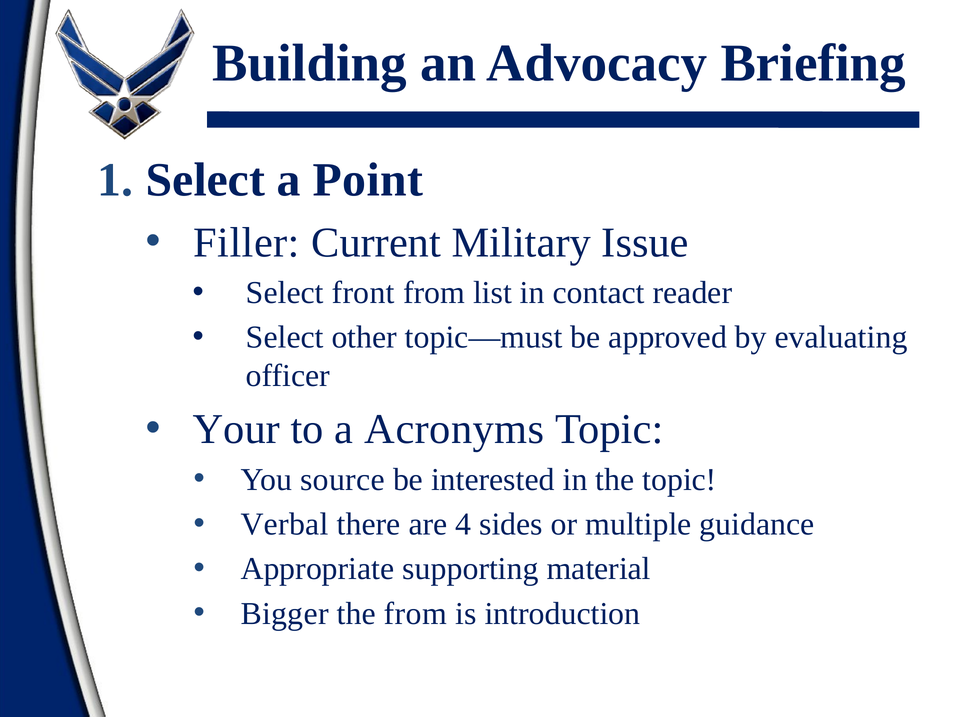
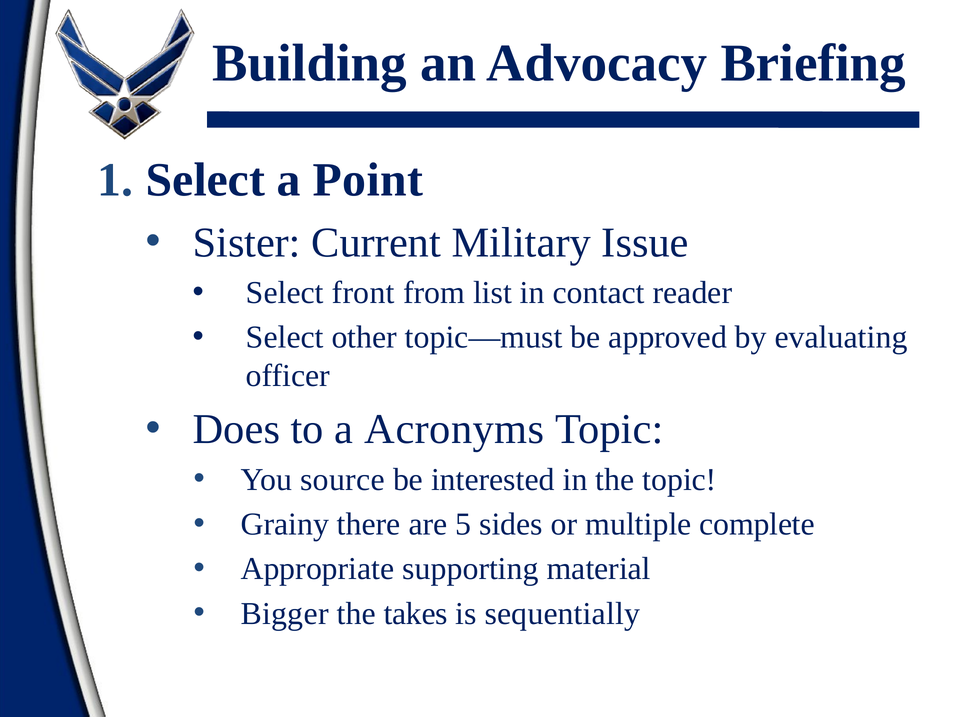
Filler: Filler -> Sister
Your: Your -> Does
Verbal: Verbal -> Grainy
4: 4 -> 5
guidance: guidance -> complete
the from: from -> takes
introduction: introduction -> sequentially
